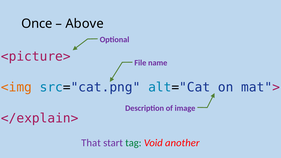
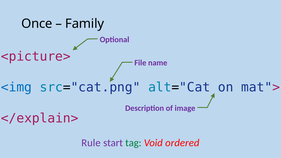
Above: Above -> Family
<img colour: orange -> blue
That: That -> Rule
another: another -> ordered
